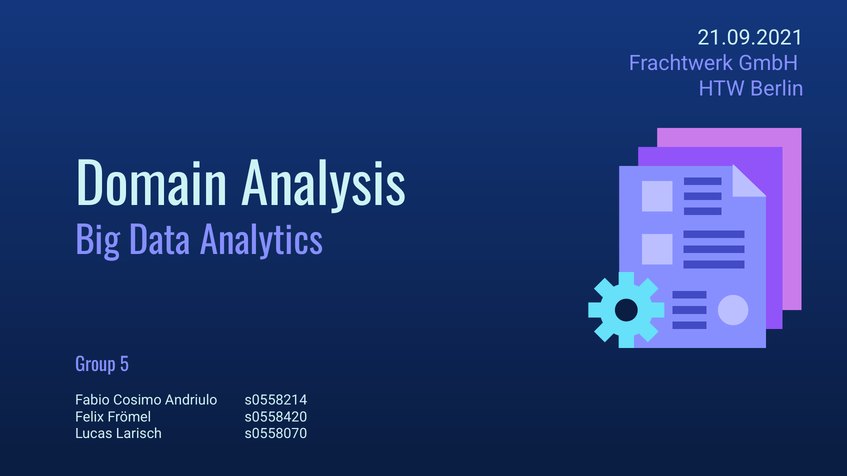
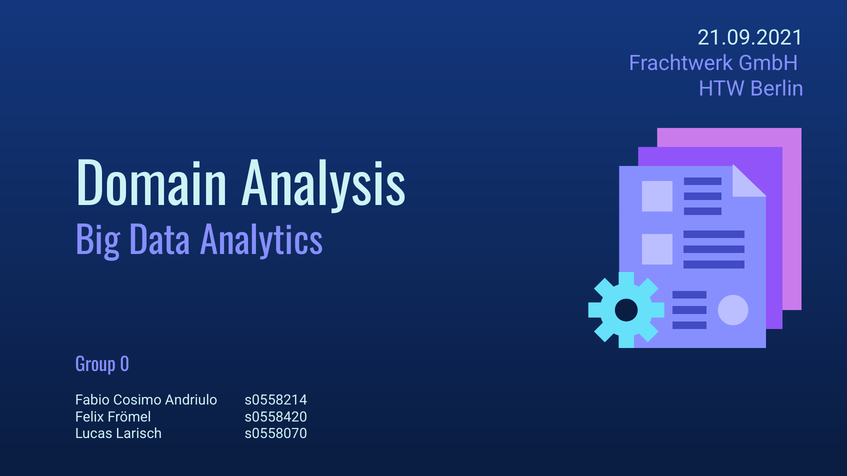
5: 5 -> 0
